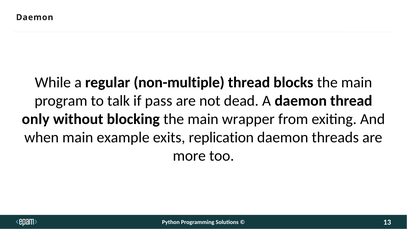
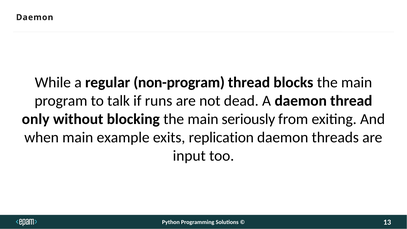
non-multiple: non-multiple -> non-program
pass: pass -> runs
wrapper: wrapper -> seriously
more: more -> input
